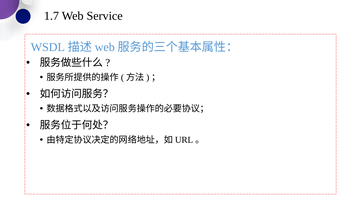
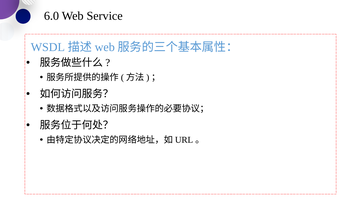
1.7: 1.7 -> 6.0
